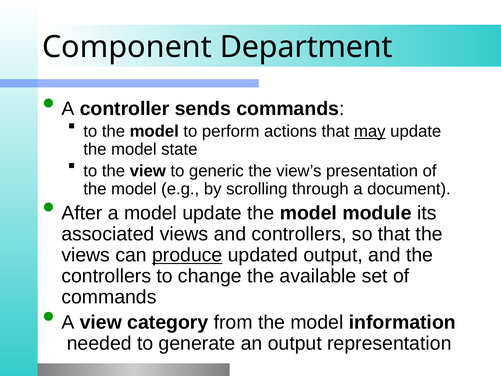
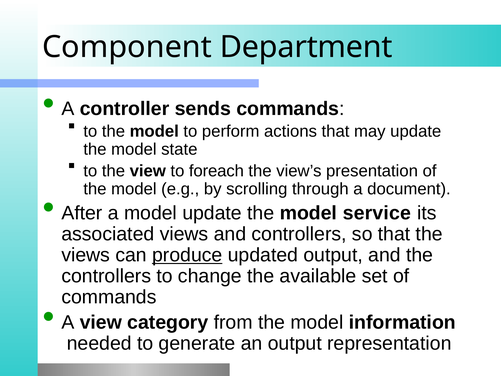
may underline: present -> none
generic: generic -> foreach
module: module -> service
